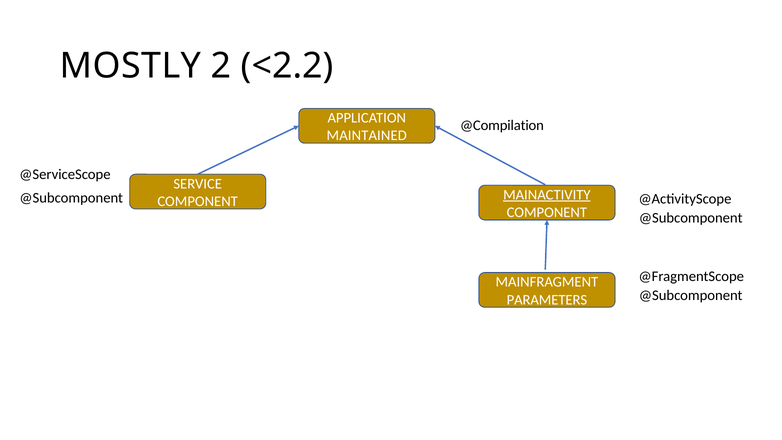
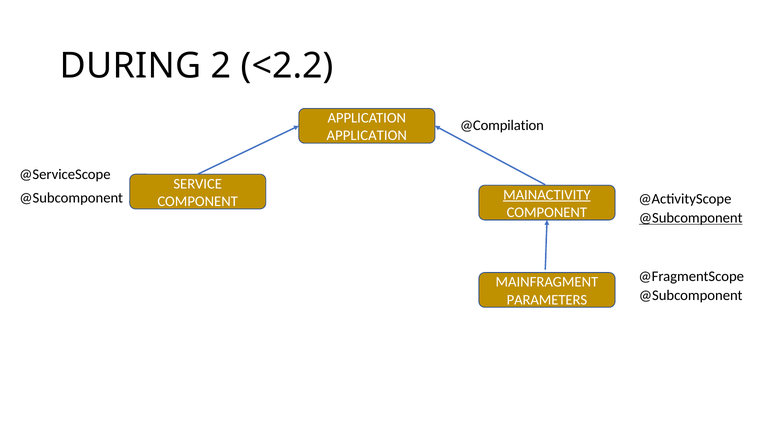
MOSTLY: MOSTLY -> DURING
MAINTAINED at (367, 136): MAINTAINED -> APPLICATION
@Subcomponent at (691, 218) underline: none -> present
